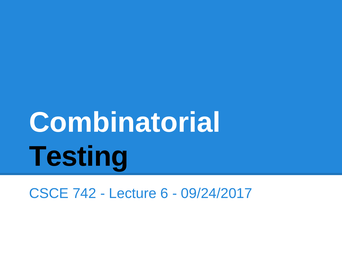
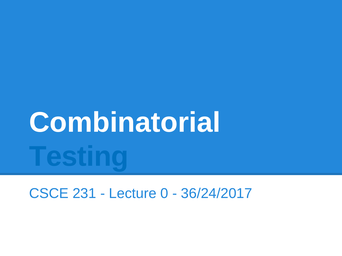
Testing colour: black -> blue
742: 742 -> 231
6: 6 -> 0
09/24/2017: 09/24/2017 -> 36/24/2017
